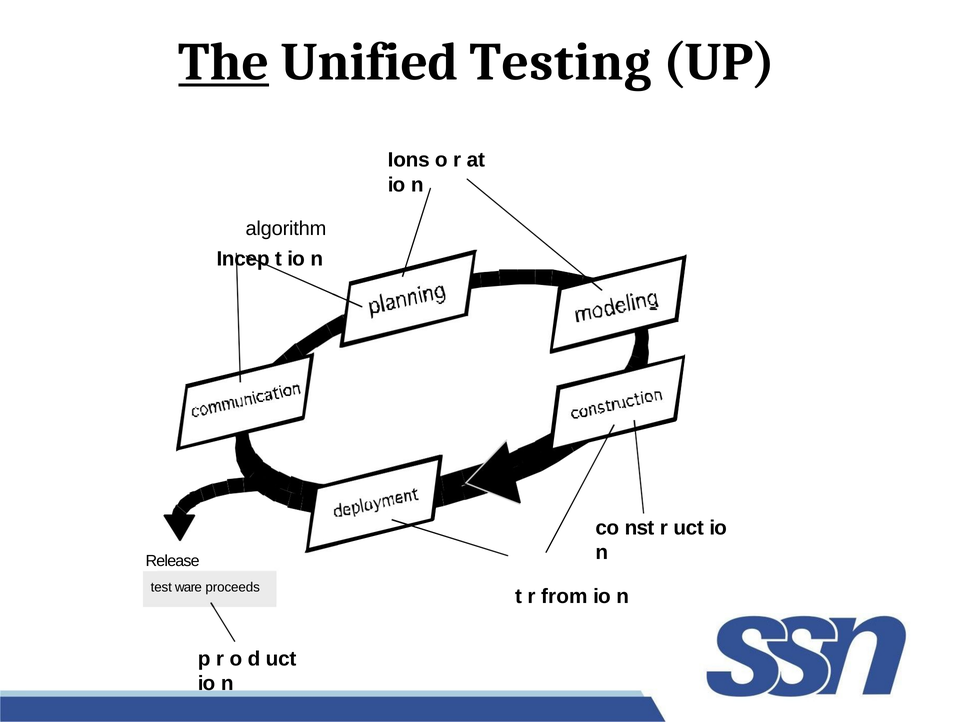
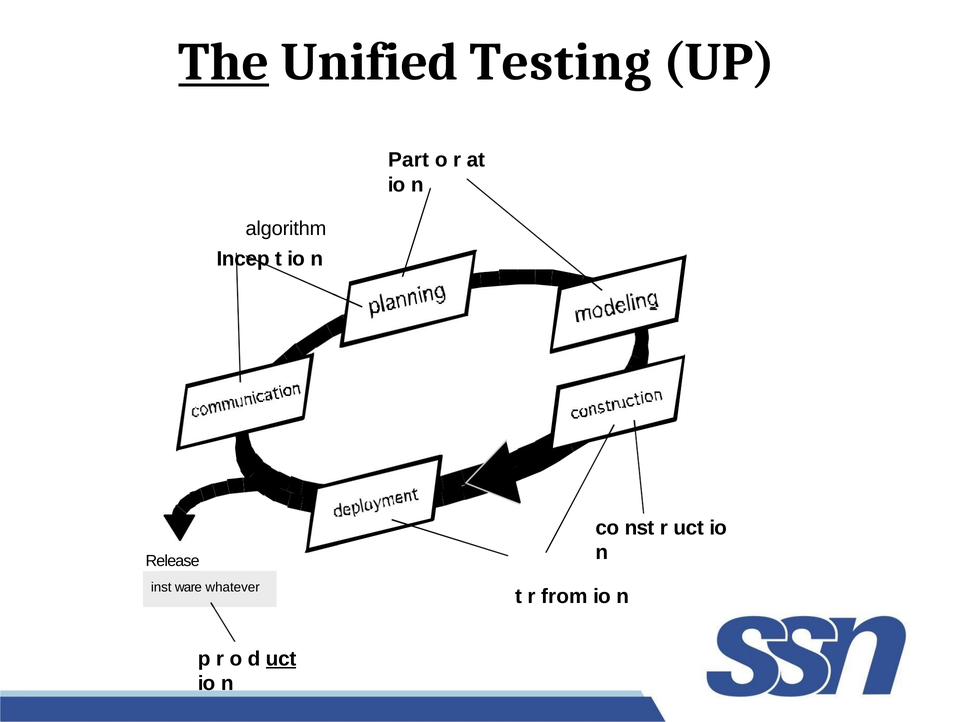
Ions: Ions -> Part
test: test -> inst
proceeds: proceeds -> whatever
uct at (281, 659) underline: none -> present
